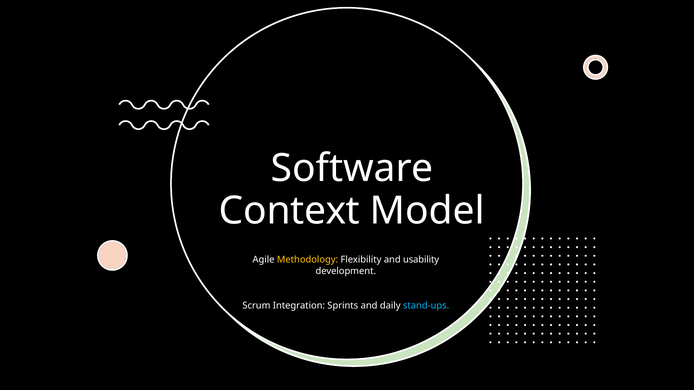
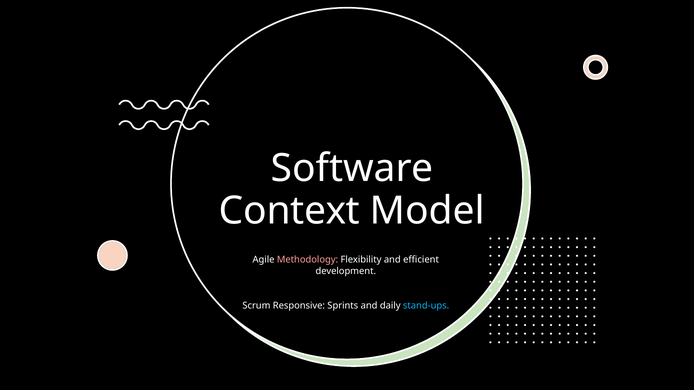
Methodology colour: yellow -> pink
usability: usability -> efficient
Integration: Integration -> Responsive
